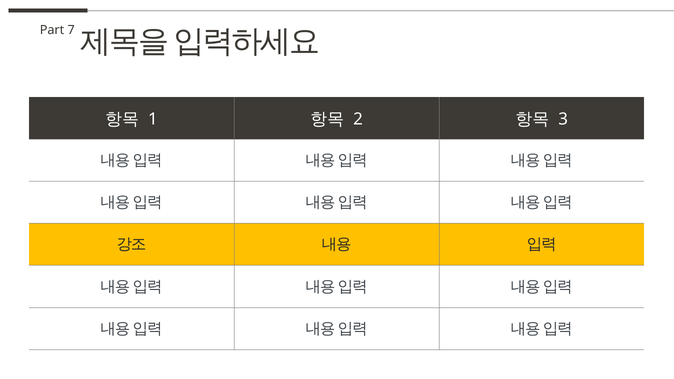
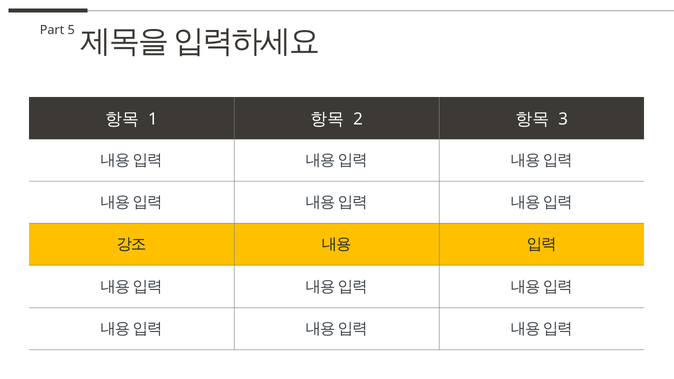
7: 7 -> 5
